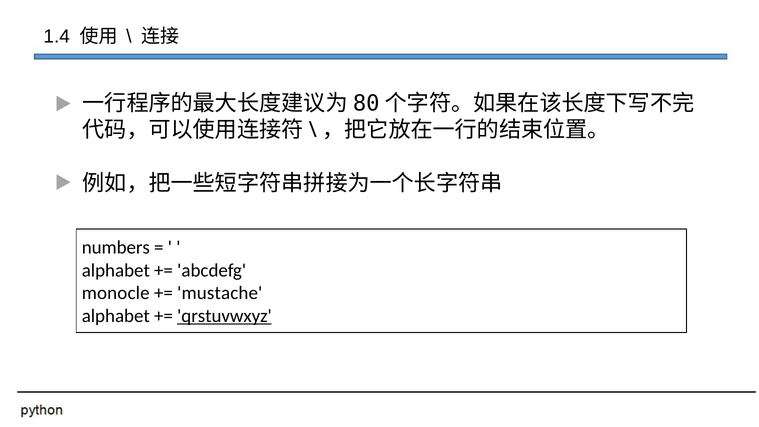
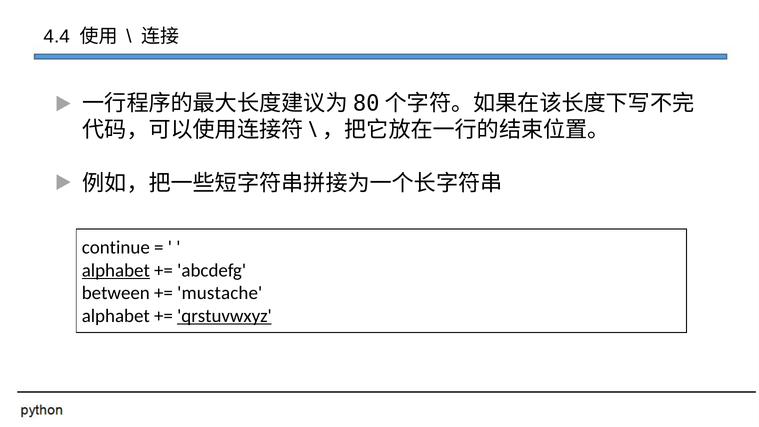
1.4: 1.4 -> 4.4
numbers: numbers -> continue
alphabet at (116, 270) underline: none -> present
monocle: monocle -> between
